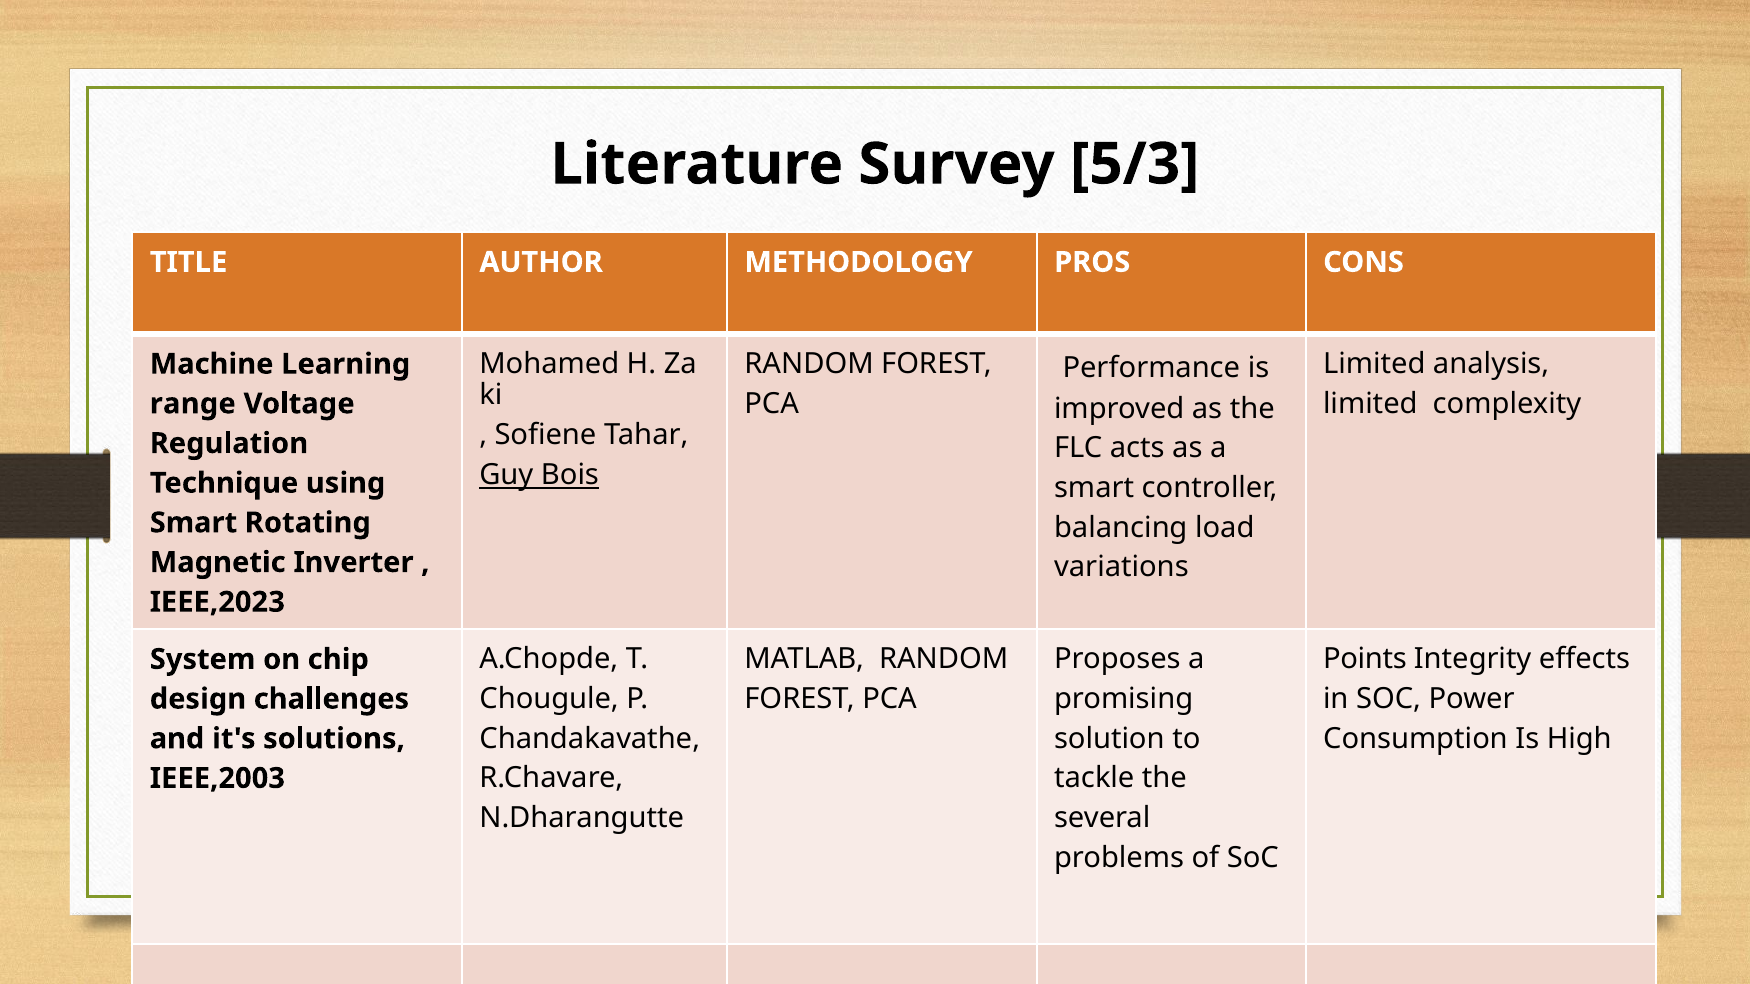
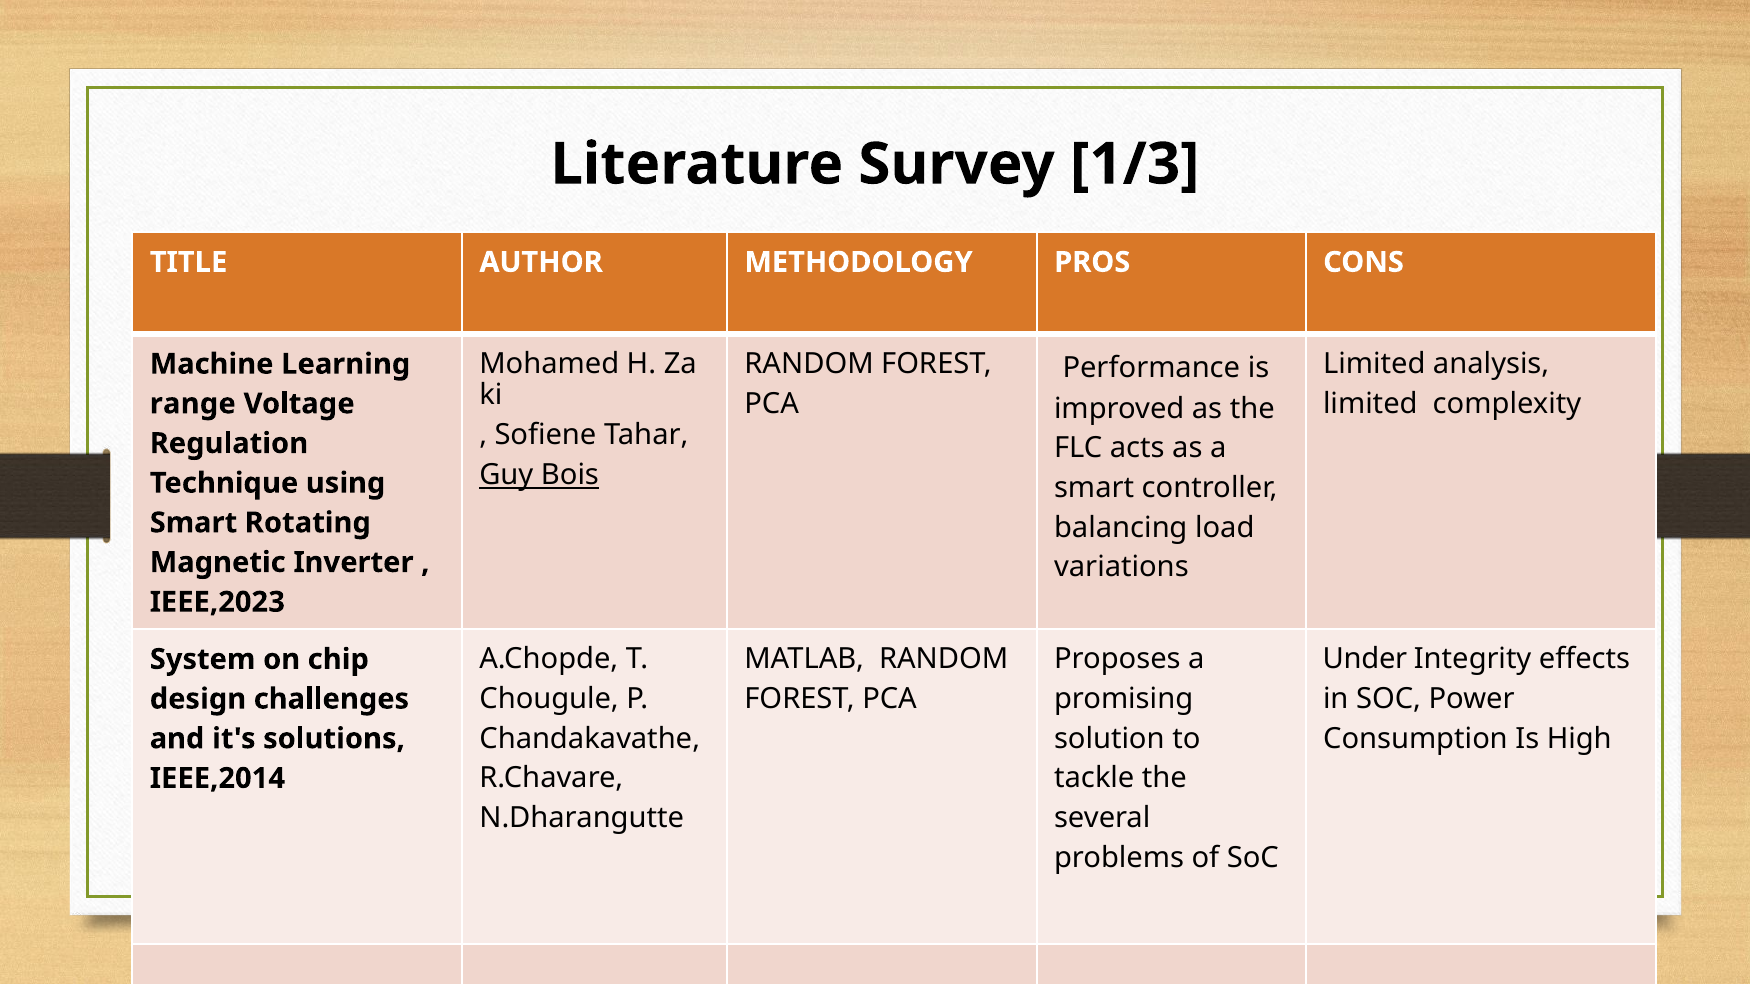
5/3: 5/3 -> 1/3
Points: Points -> Under
IEEE,2003: IEEE,2003 -> IEEE,2014
